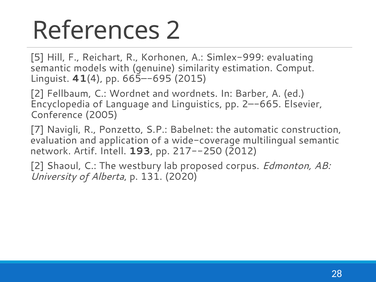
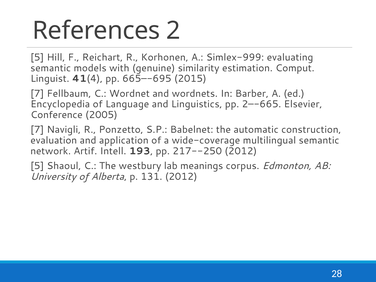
2 at (37, 94): 2 -> 7
2 at (37, 166): 2 -> 5
proposed: proposed -> meanings
131 2020: 2020 -> 2012
